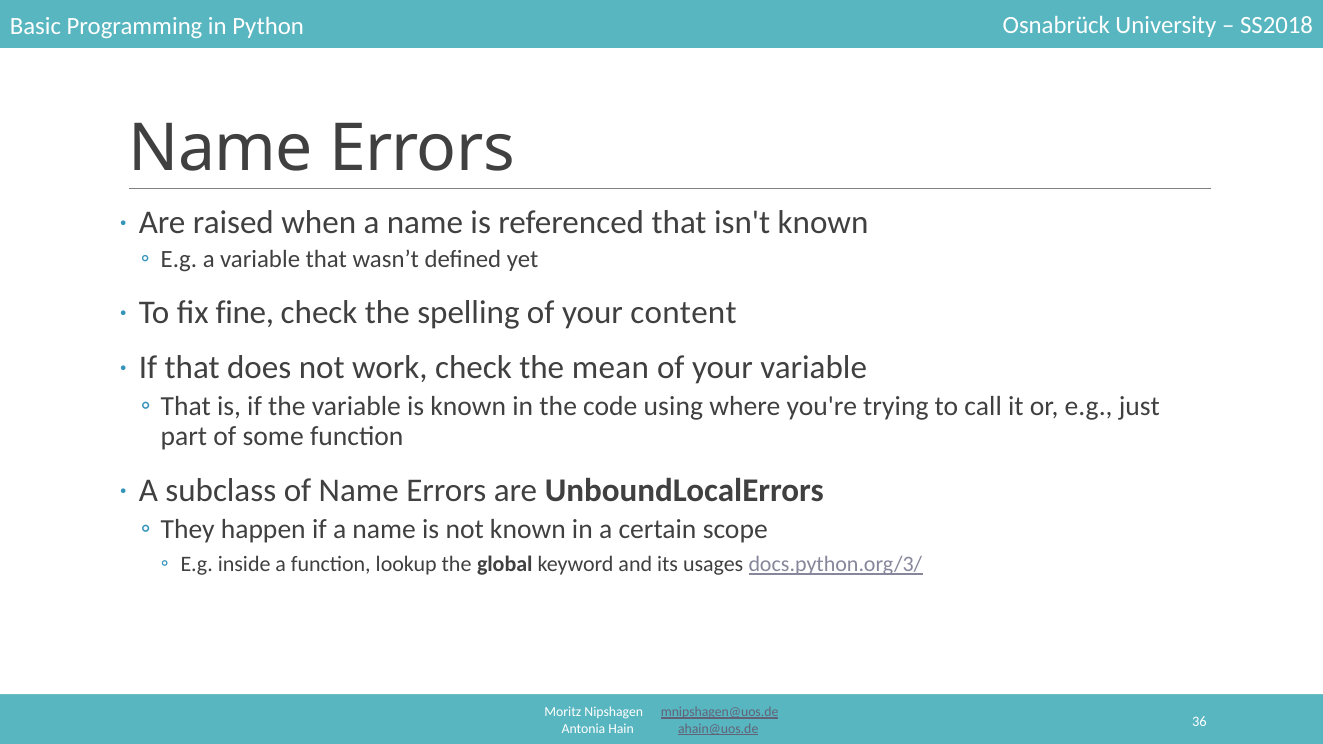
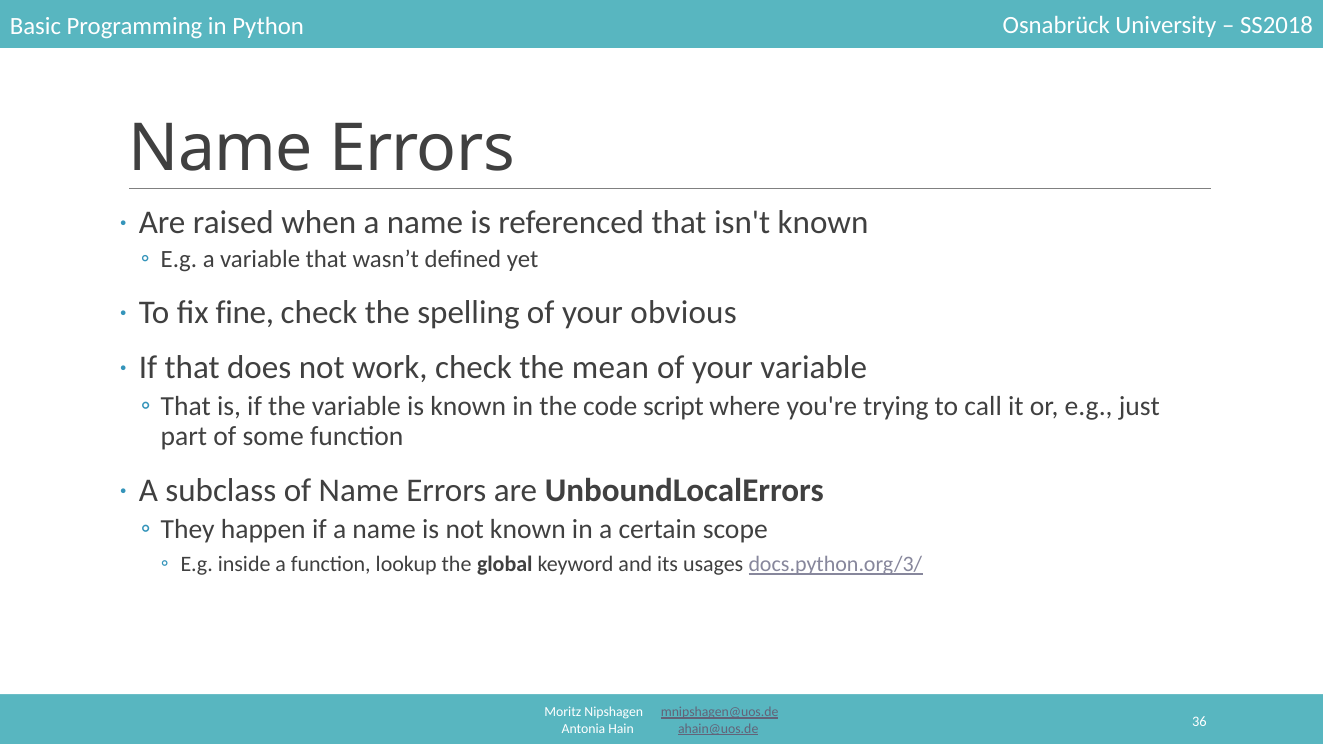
content: content -> obvious
using: using -> script
